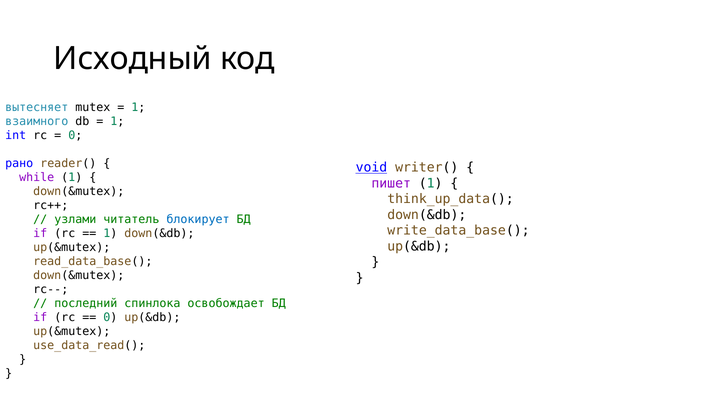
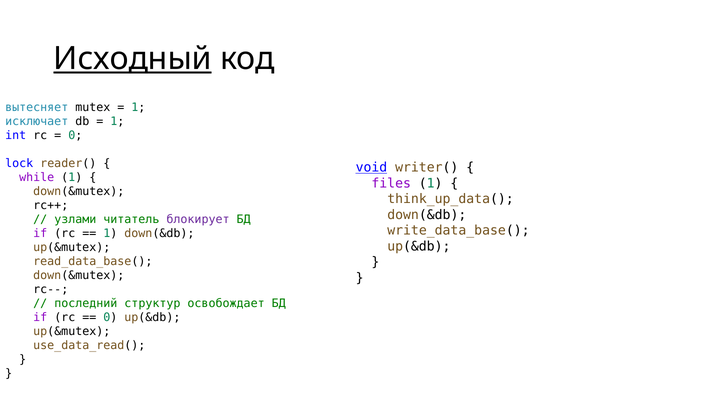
Исходный underline: none -> present
взаимного: взаимного -> исключает
рано: рано -> lock
пишет: пишет -> files
блокирует colour: blue -> purple
спинлока: спинлока -> структур
